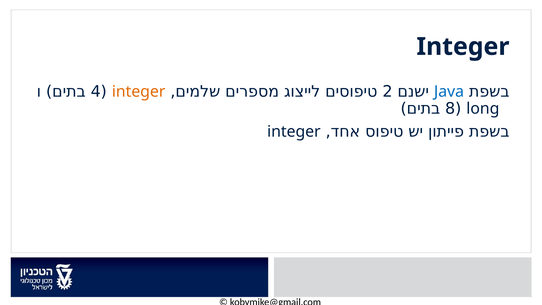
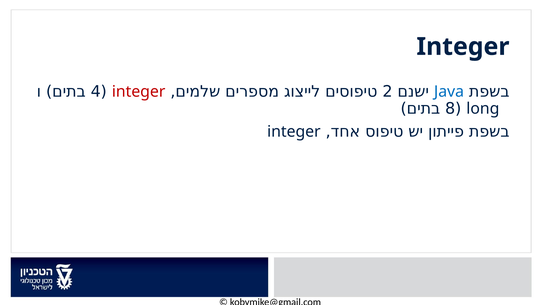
integer at (139, 92) colour: orange -> red
